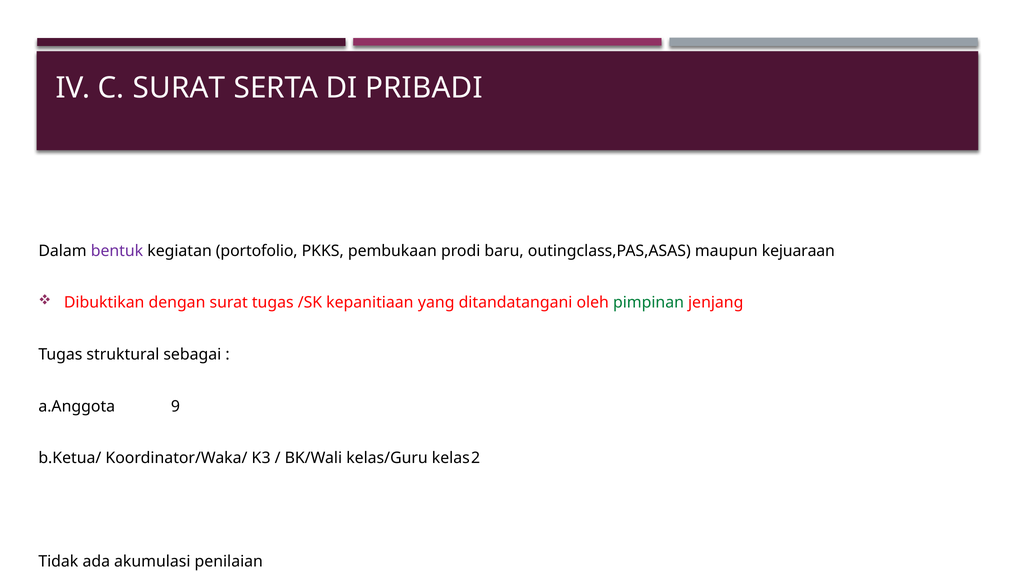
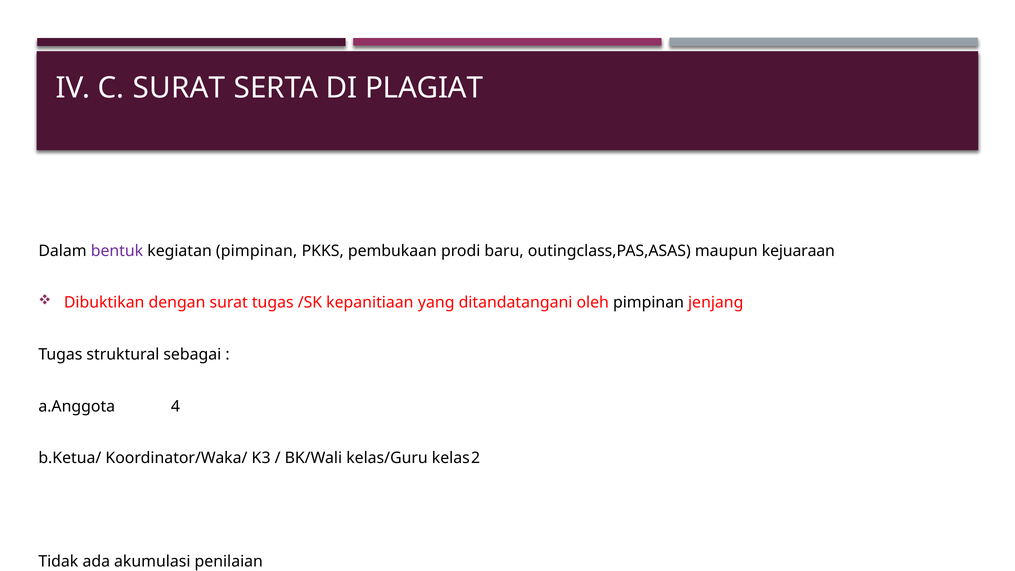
PRIBADI: PRIBADI -> PLAGIAT
kegiatan portofolio: portofolio -> pimpinan
pimpinan at (648, 303) colour: green -> black
9: 9 -> 4
